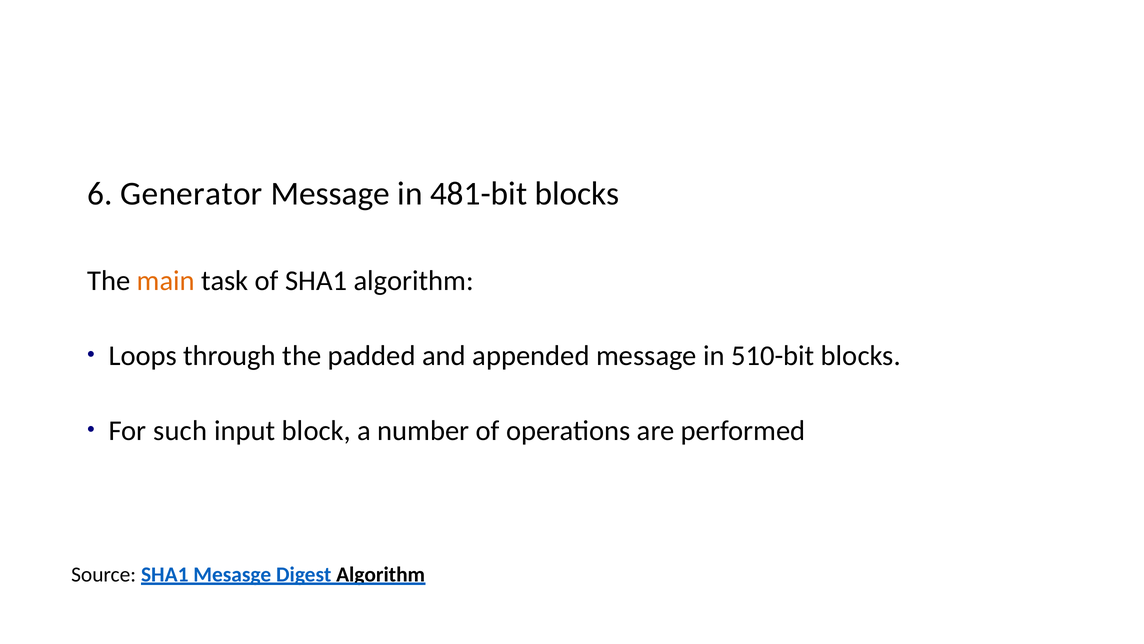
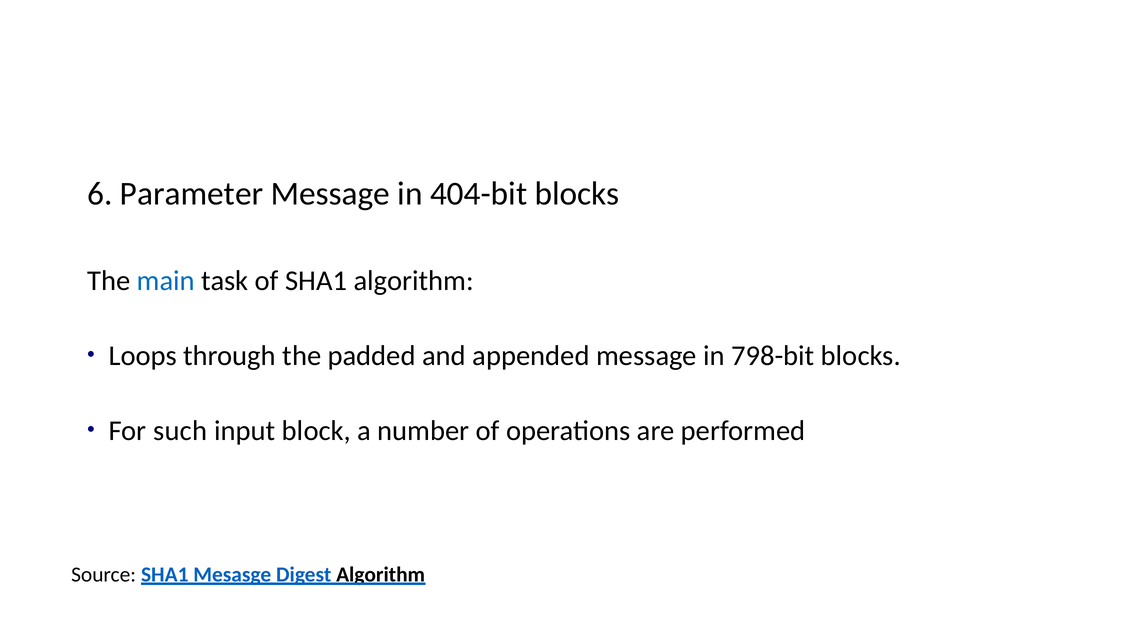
Generator: Generator -> Parameter
481-bit: 481-bit -> 404-bit
main colour: orange -> blue
510-bit: 510-bit -> 798-bit
